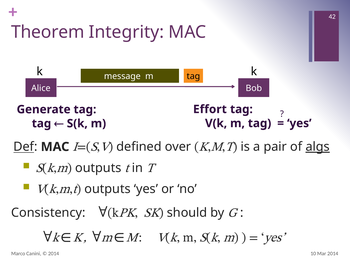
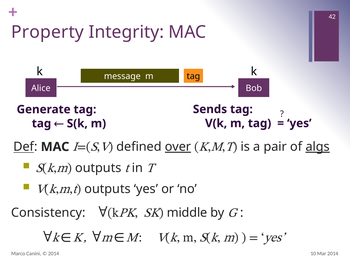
Theorem: Theorem -> Property
Effort: Effort -> Sends
over underline: none -> present
should: should -> middle
